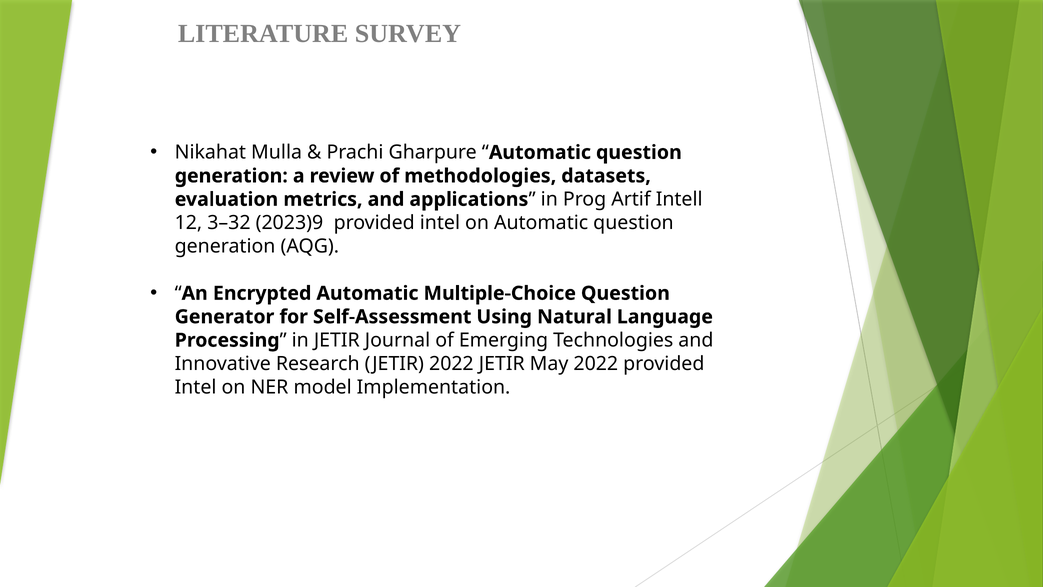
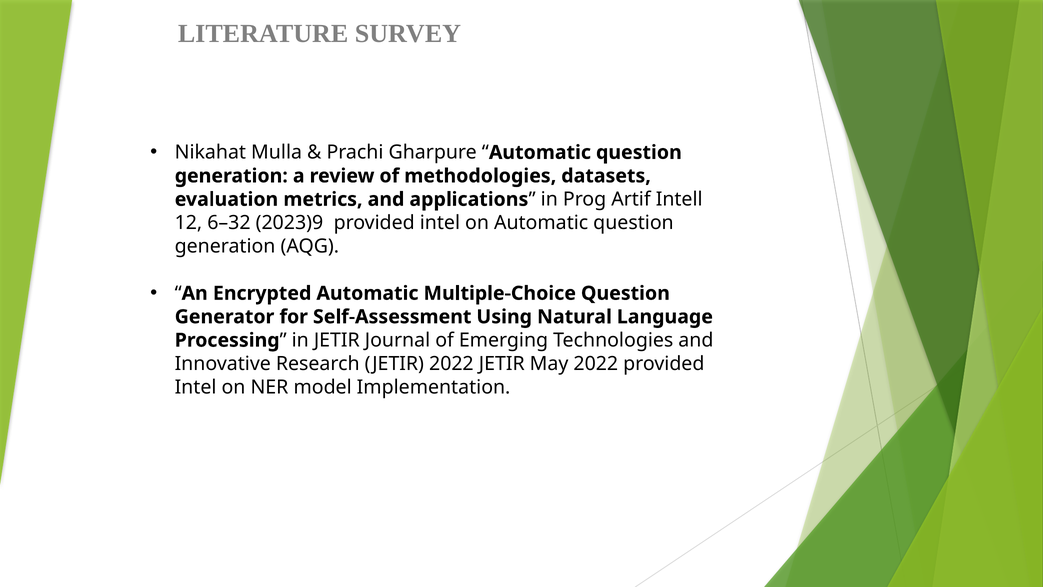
3–32: 3–32 -> 6–32
